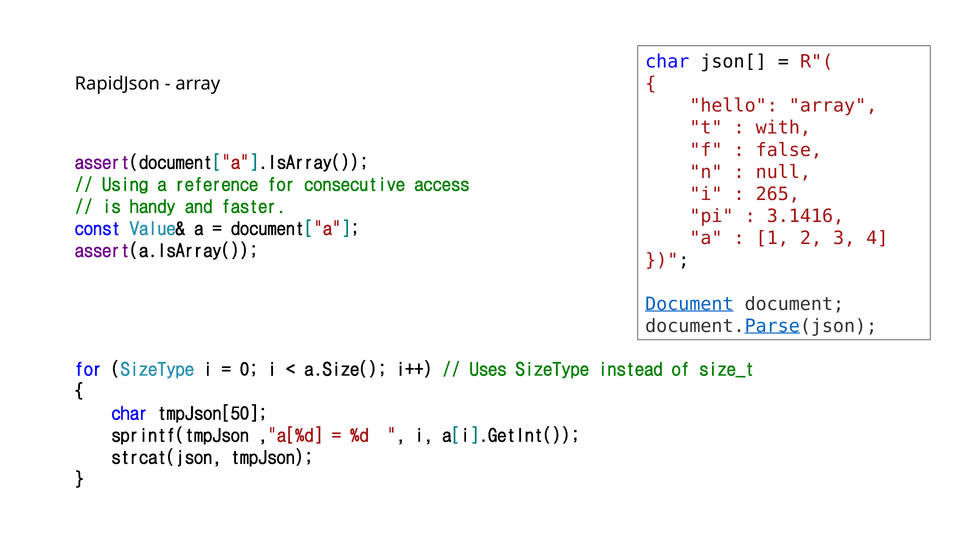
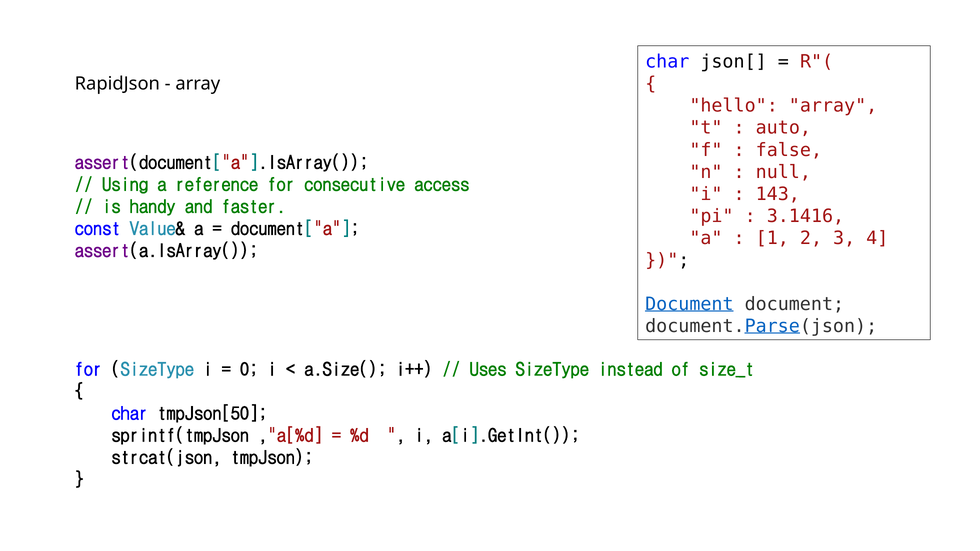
with: with -> auto
265: 265 -> 143
